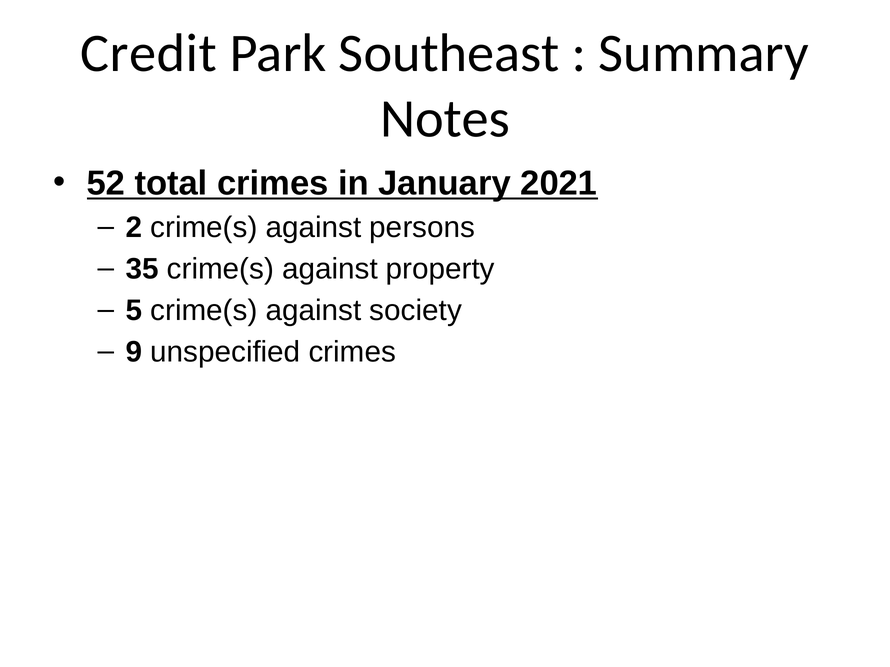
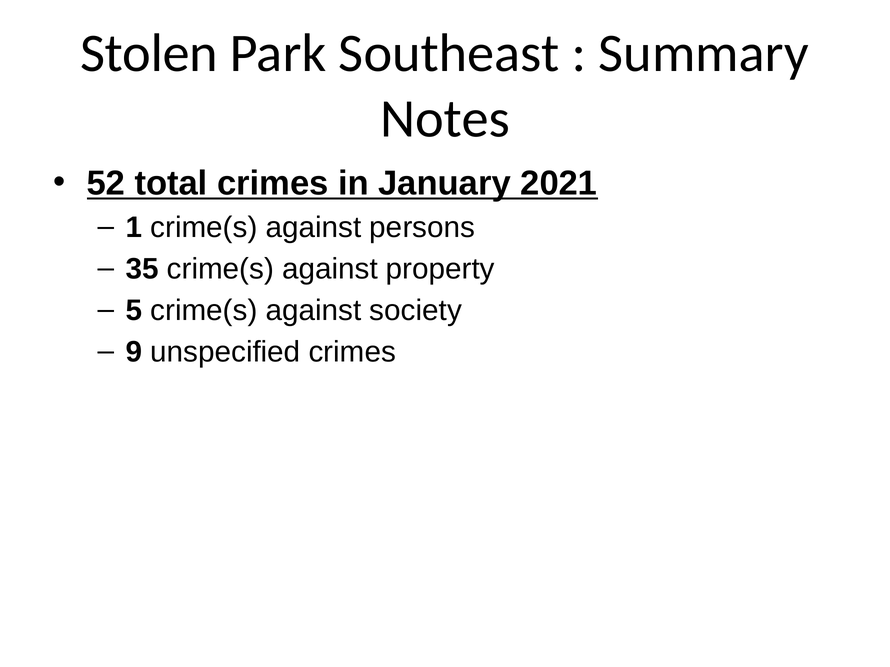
Credit: Credit -> Stolen
2: 2 -> 1
